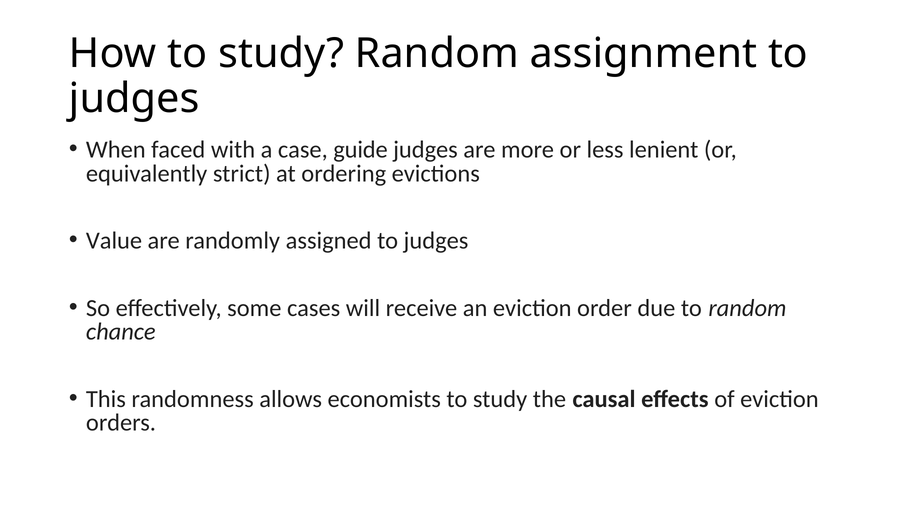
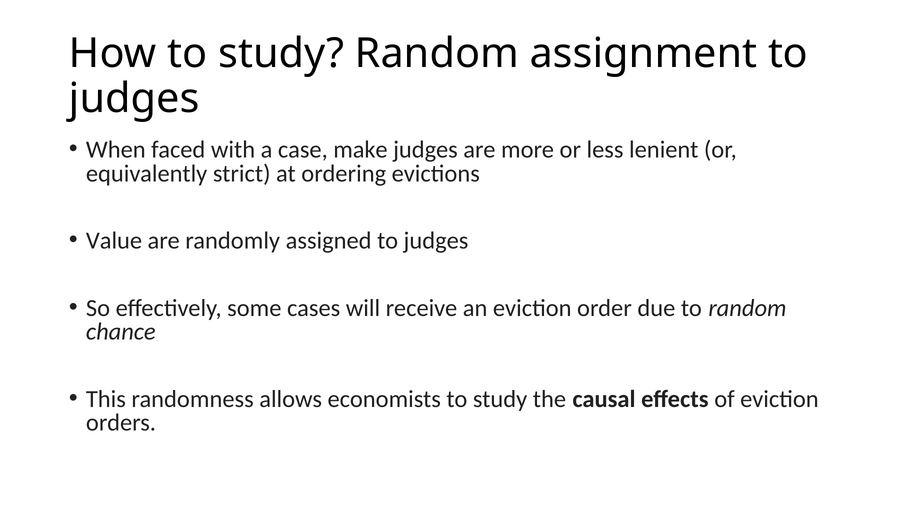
guide: guide -> make
